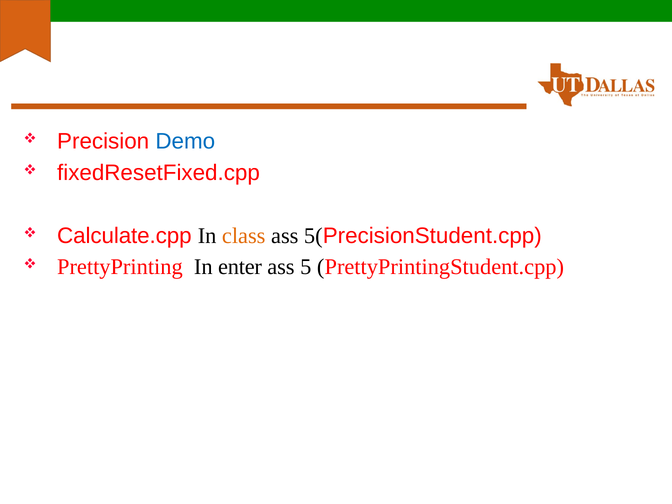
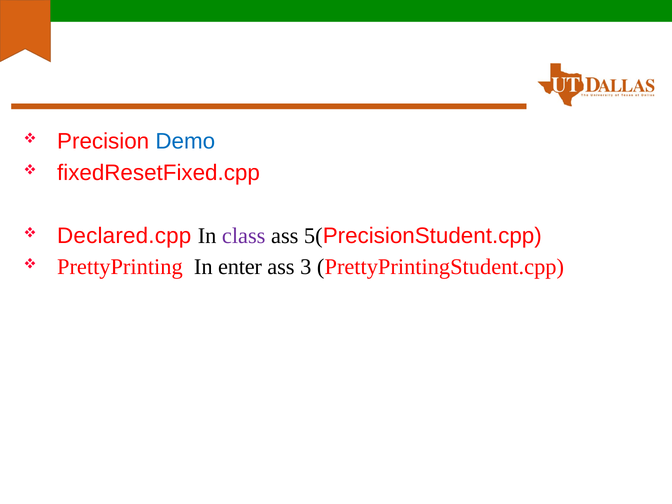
Calculate.cpp: Calculate.cpp -> Declared.cpp
class colour: orange -> purple
5: 5 -> 3
